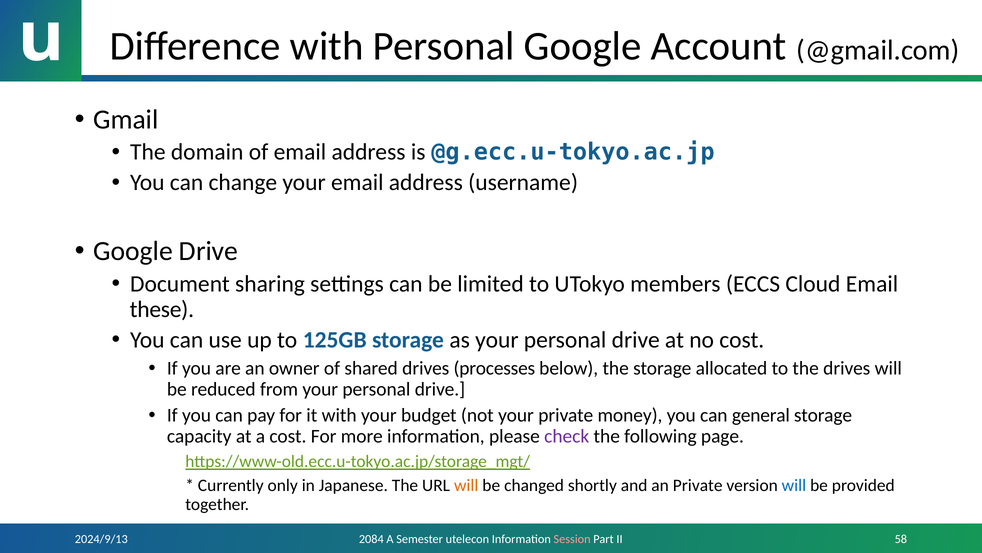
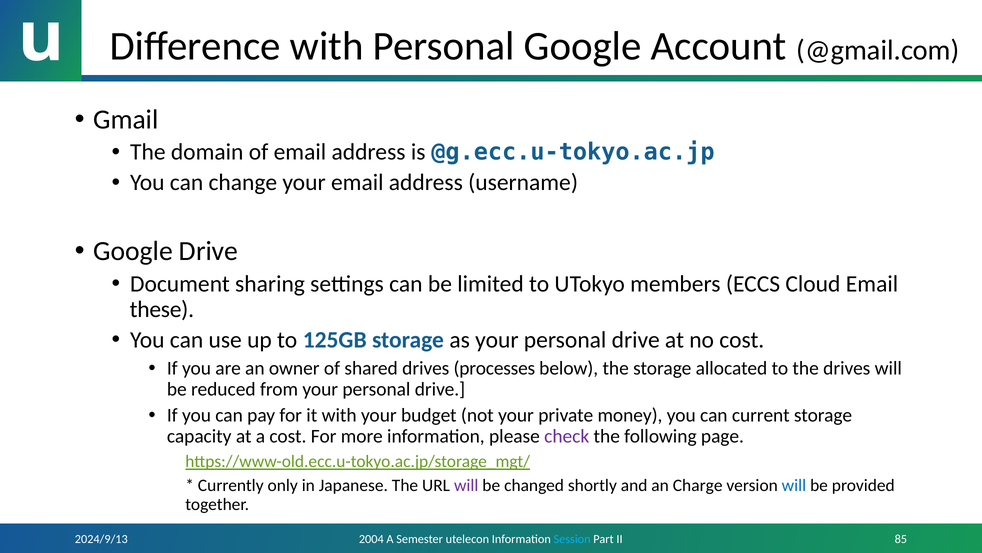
general: general -> current
will at (466, 485) colour: orange -> purple
an Private: Private -> Charge
2084: 2084 -> 2004
Session colour: pink -> light blue
58: 58 -> 85
